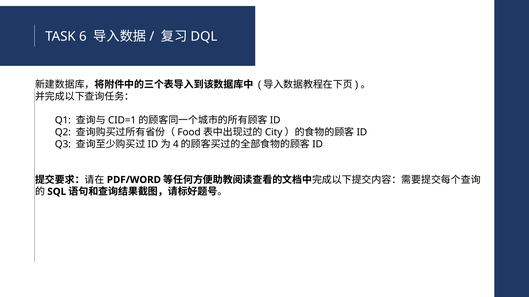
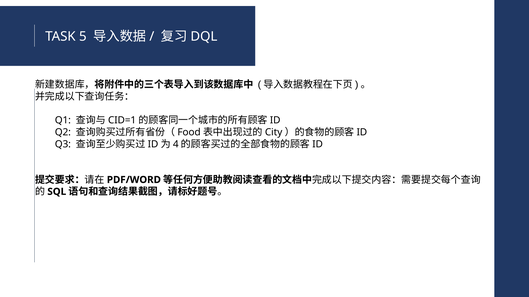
6: 6 -> 5
